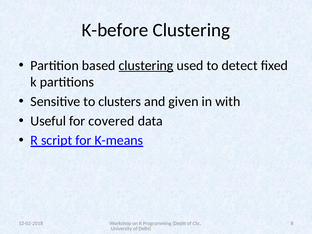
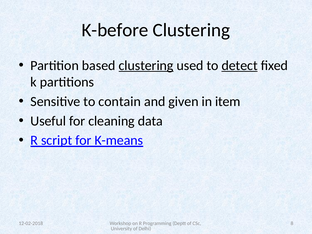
detect underline: none -> present
clusters: clusters -> contain
with: with -> item
covered: covered -> cleaning
